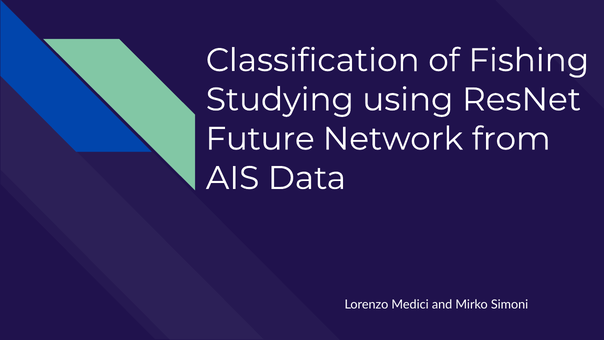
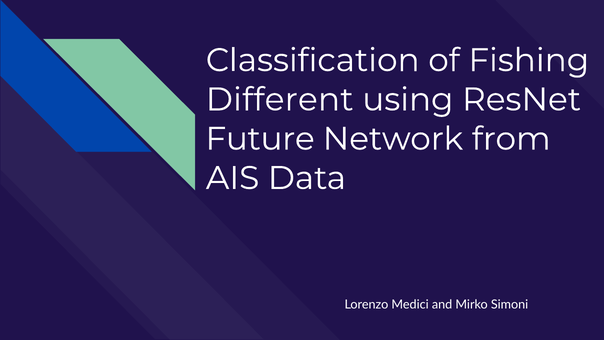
Studying: Studying -> Different
